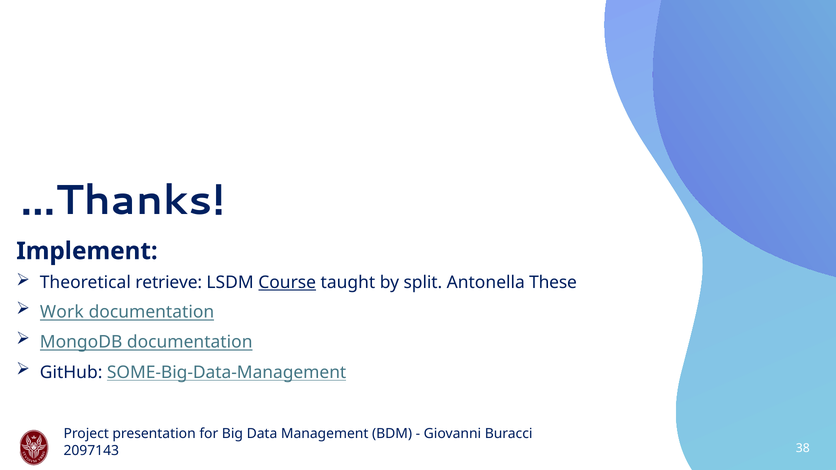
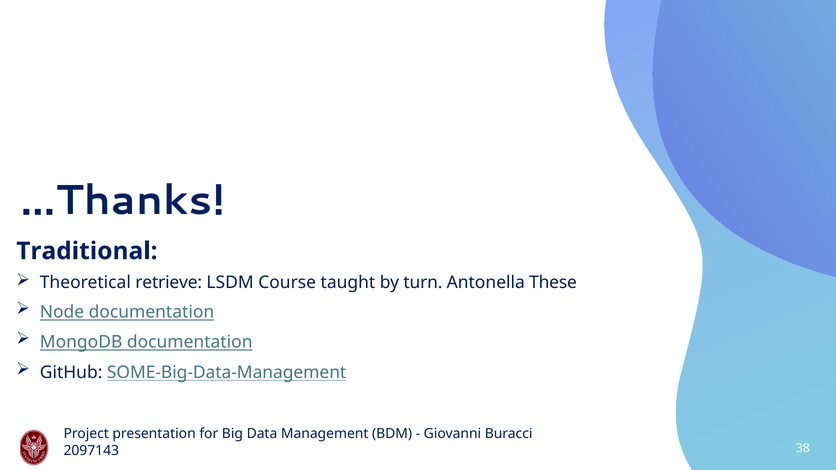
Implement: Implement -> Traditional
Course underline: present -> none
split: split -> turn
Work: Work -> Node
